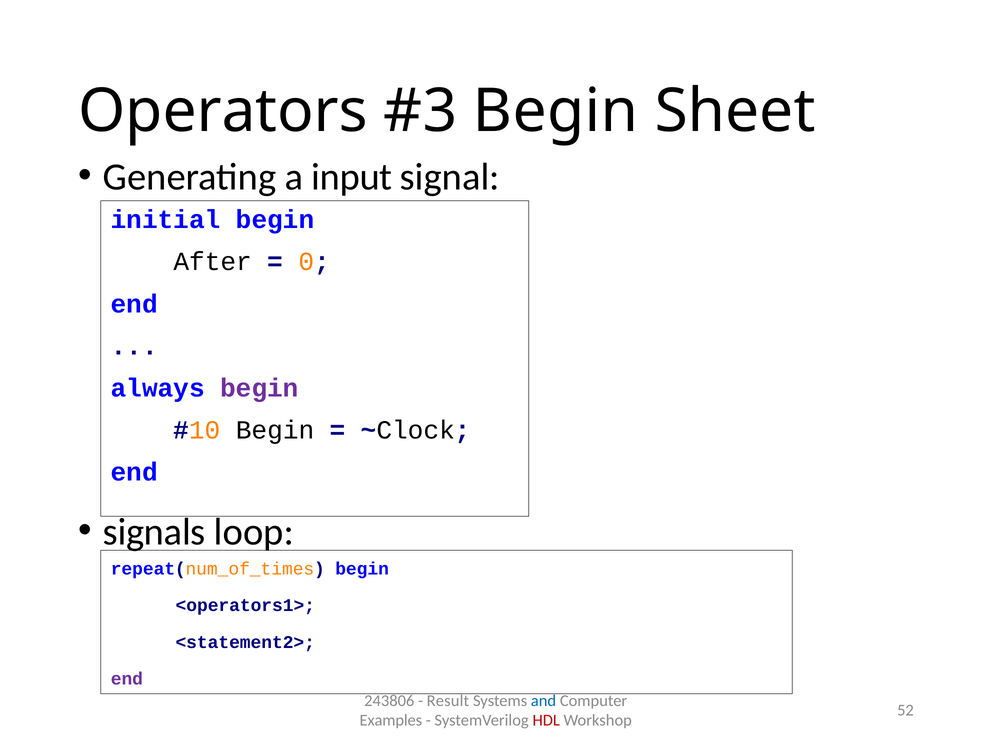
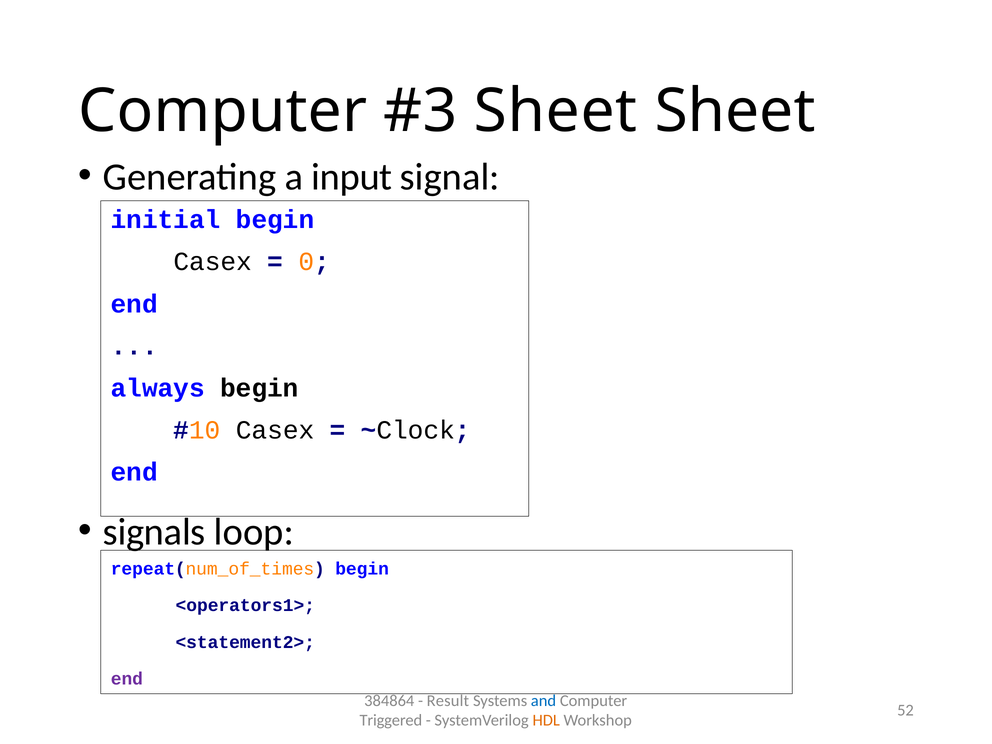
Operators at (223, 111): Operators -> Computer
Begin at (556, 111): Begin -> Sheet
After at (213, 262): After -> Casex
begin at (259, 388) colour: purple -> black
Begin at (275, 430): Begin -> Casex
243806: 243806 -> 384864
Examples: Examples -> Triggered
HDL colour: red -> orange
